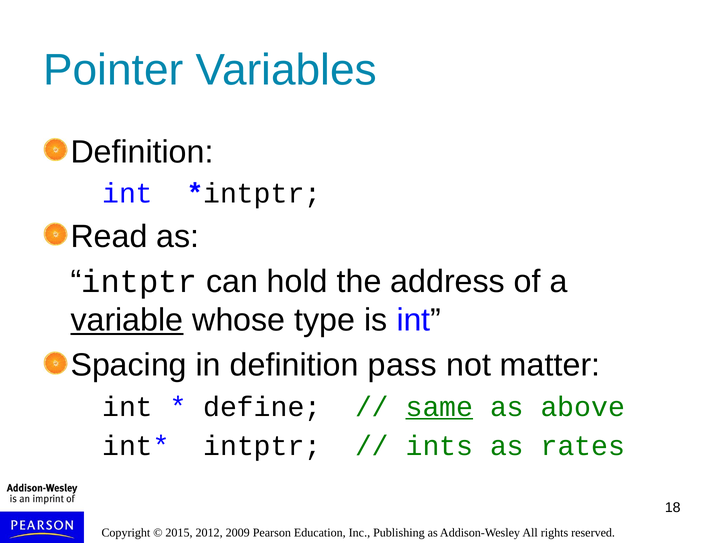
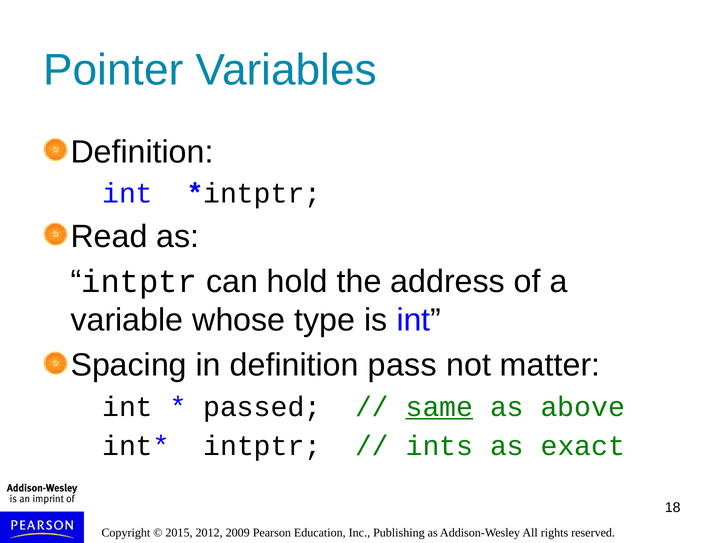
variable underline: present -> none
define: define -> passed
rates: rates -> exact
